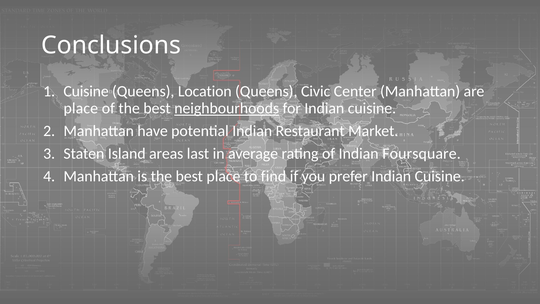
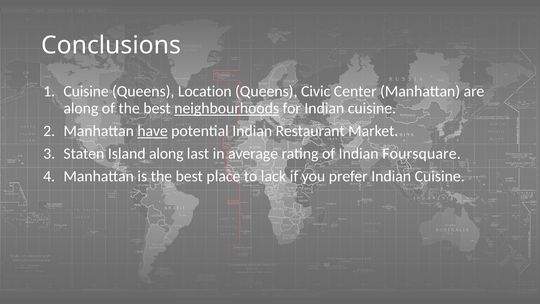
place at (81, 108): place -> along
have underline: none -> present
Island areas: areas -> along
find: find -> lack
